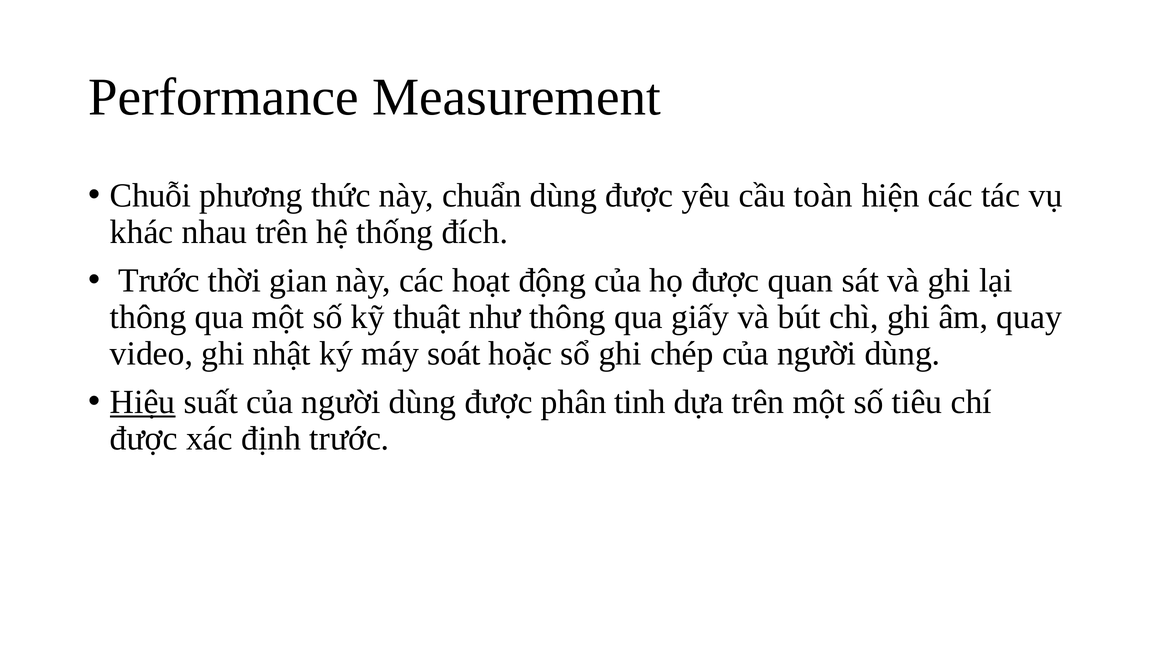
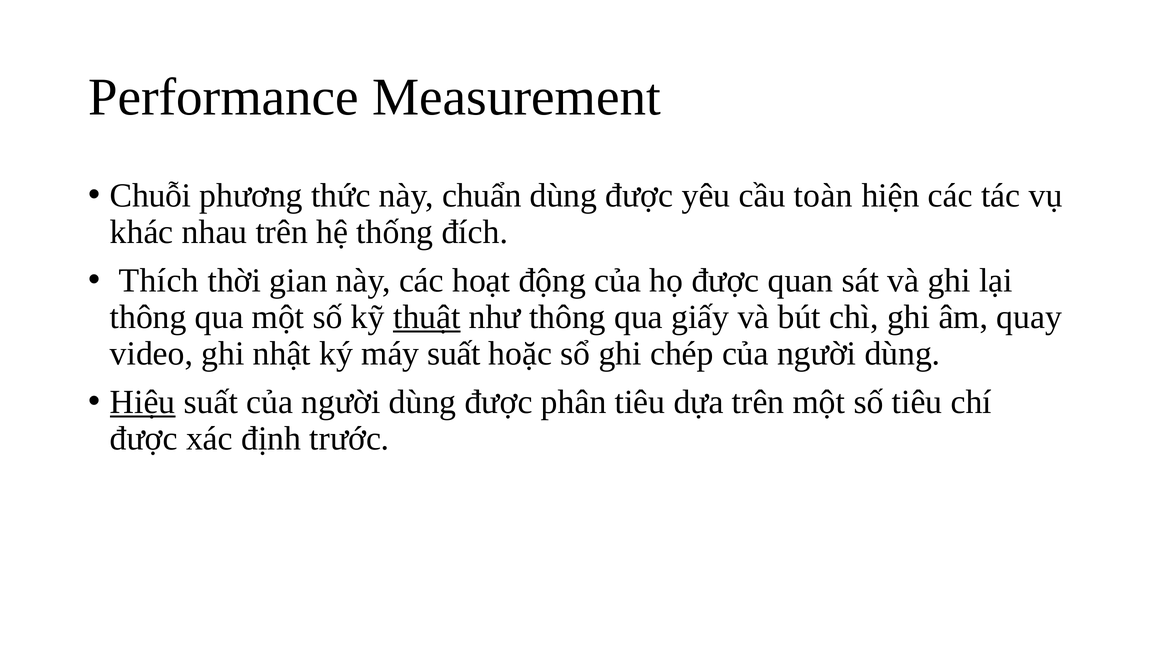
Trước at (159, 281): Trước -> Thích
thuật underline: none -> present
máy soát: soát -> suất
phân tinh: tinh -> tiêu
